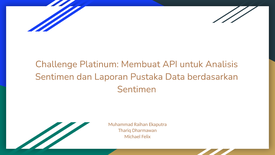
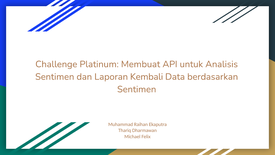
Pustaka: Pustaka -> Kembali
